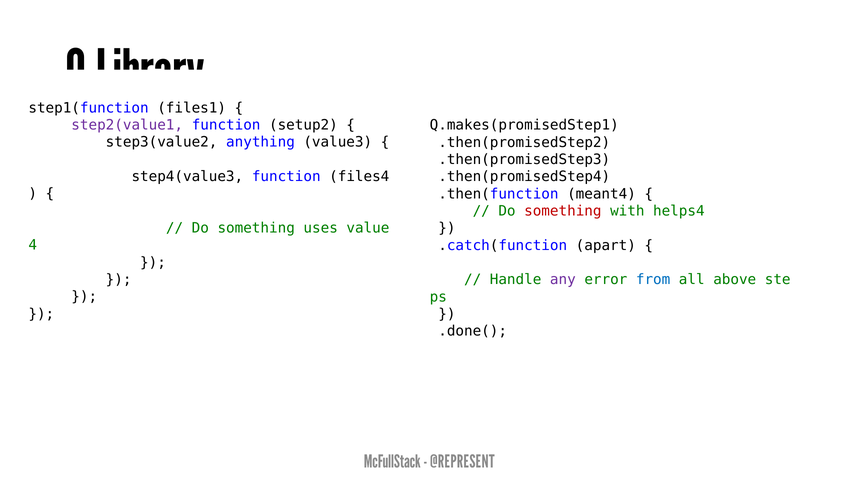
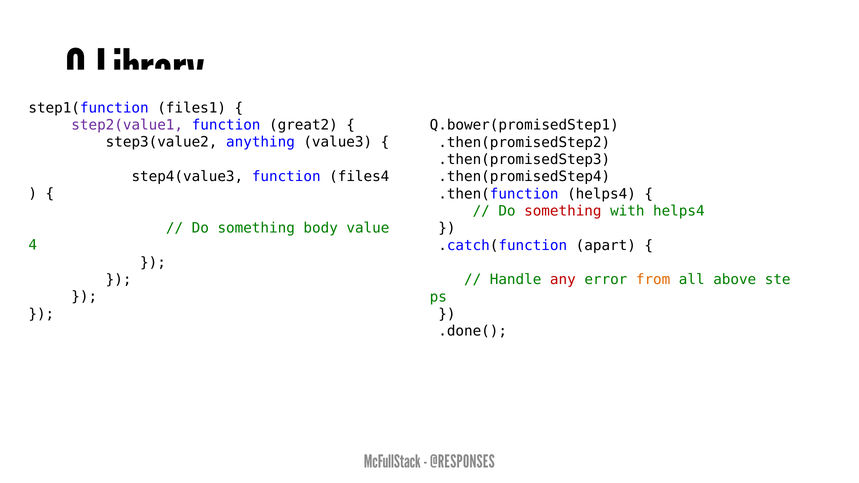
setup2: setup2 -> great2
Q.makes(promisedStep1: Q.makes(promisedStep1 -> Q.bower(promisedStep1
.then(function meant4: meant4 -> helps4
uses: uses -> body
any colour: purple -> red
from colour: blue -> orange
@REPRESENT: @REPRESENT -> @RESPONSES
